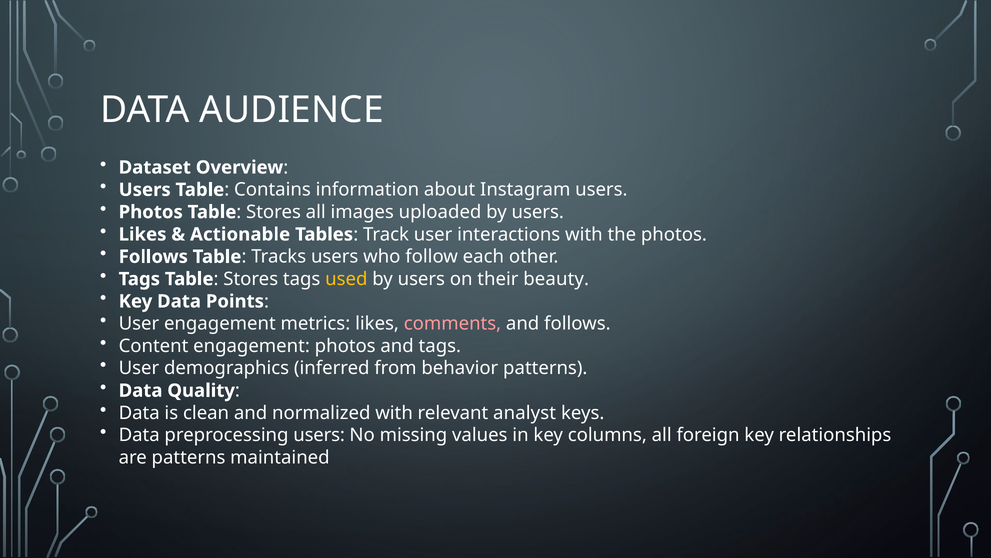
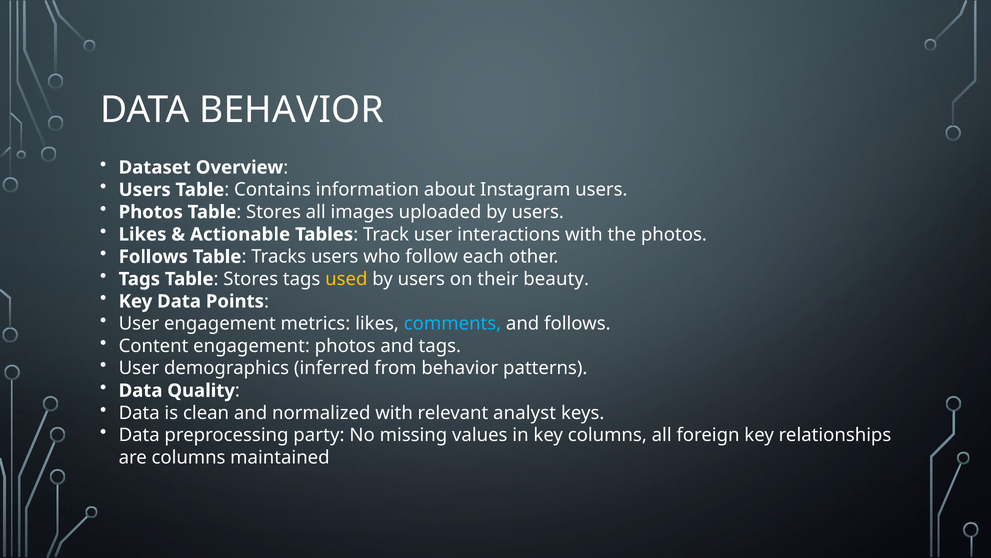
DATA AUDIENCE: AUDIENCE -> BEHAVIOR
comments colour: pink -> light blue
preprocessing users: users -> party
are patterns: patterns -> columns
